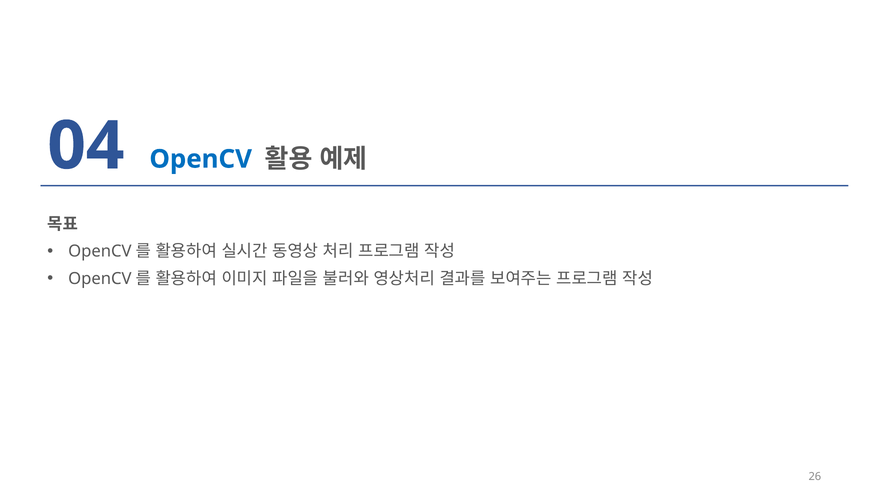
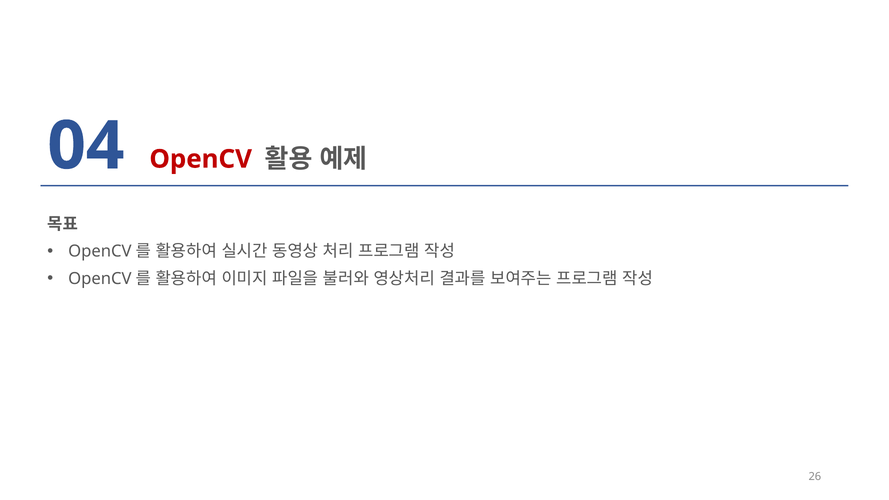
OpenCV colour: blue -> red
